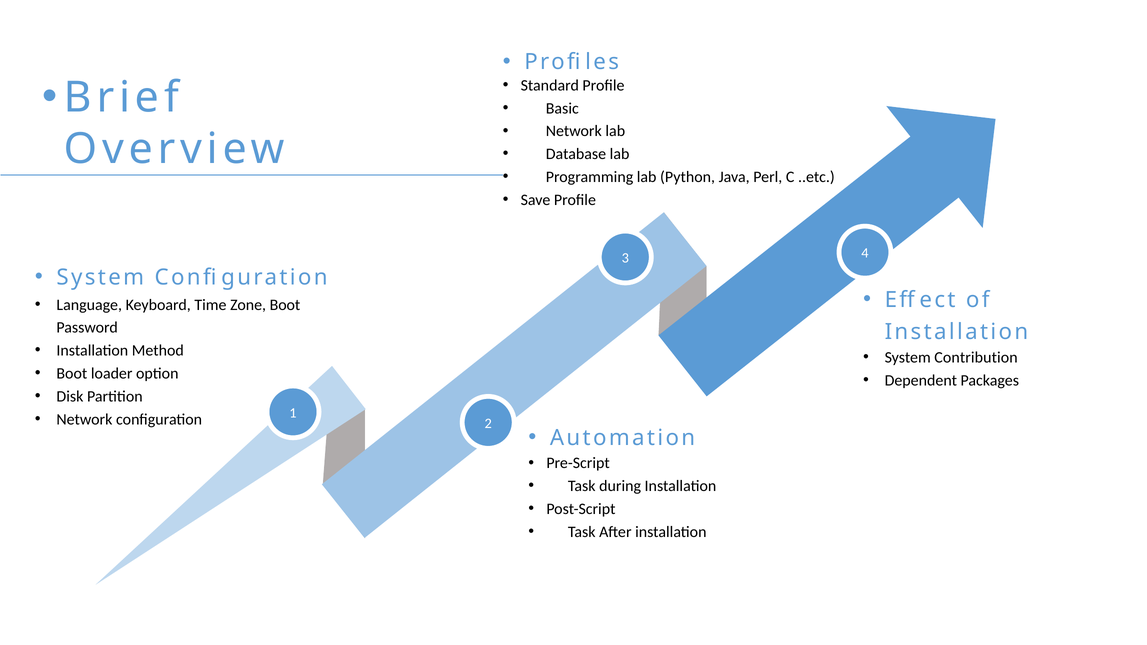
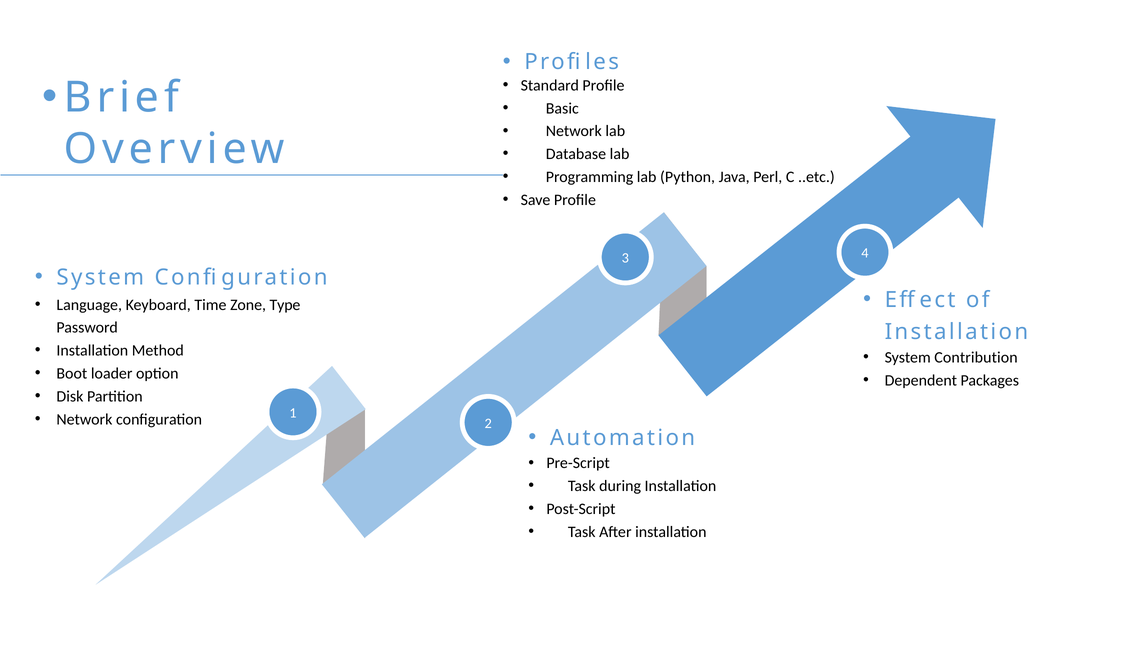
Zone Boot: Boot -> Type
